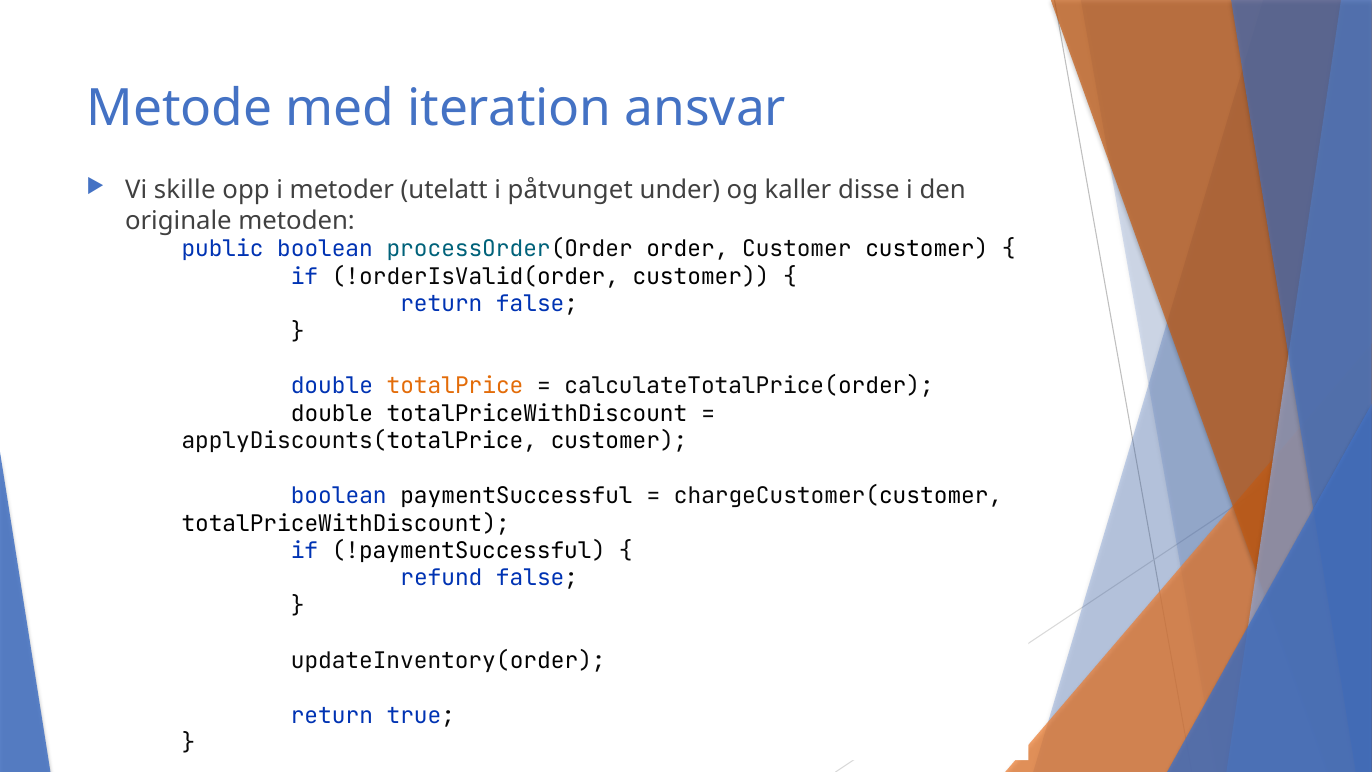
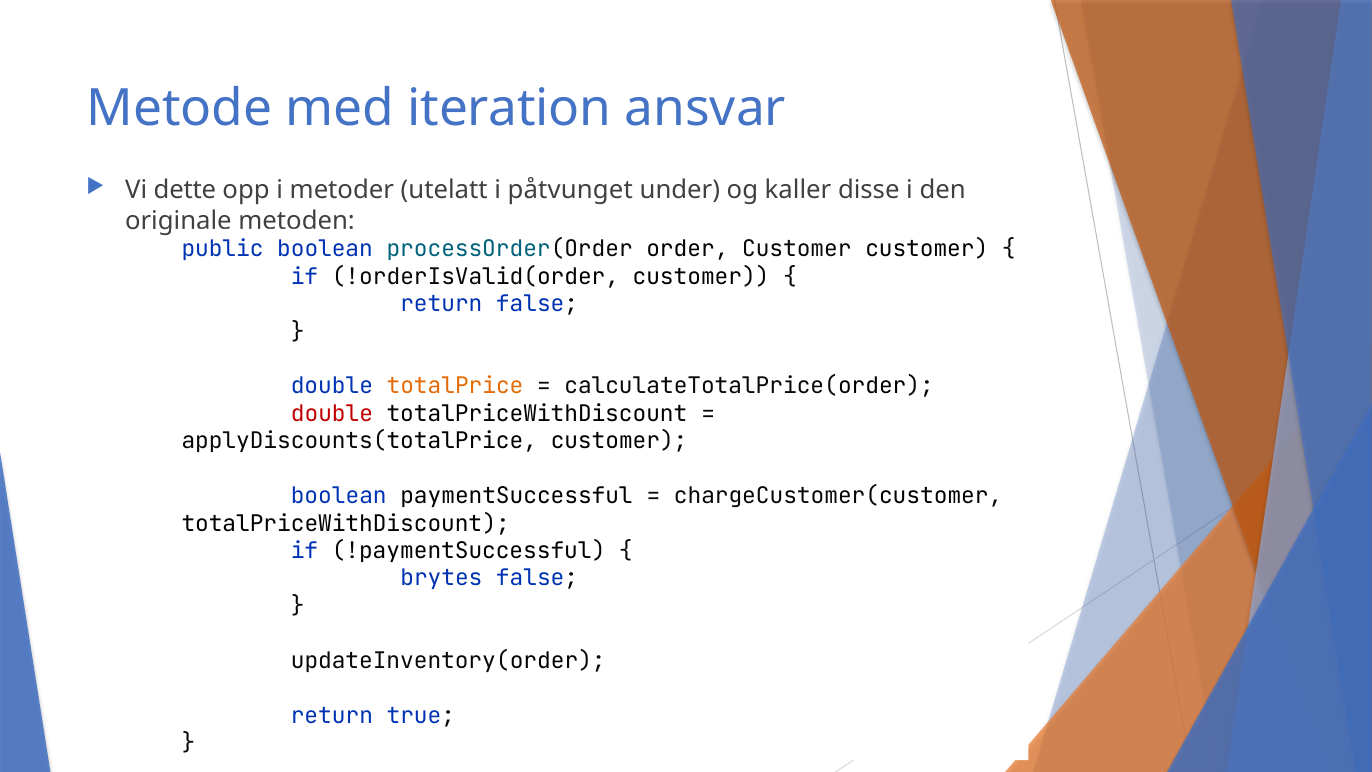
skille: skille -> dette
double at (332, 414) colour: black -> red
refund: refund -> brytes
